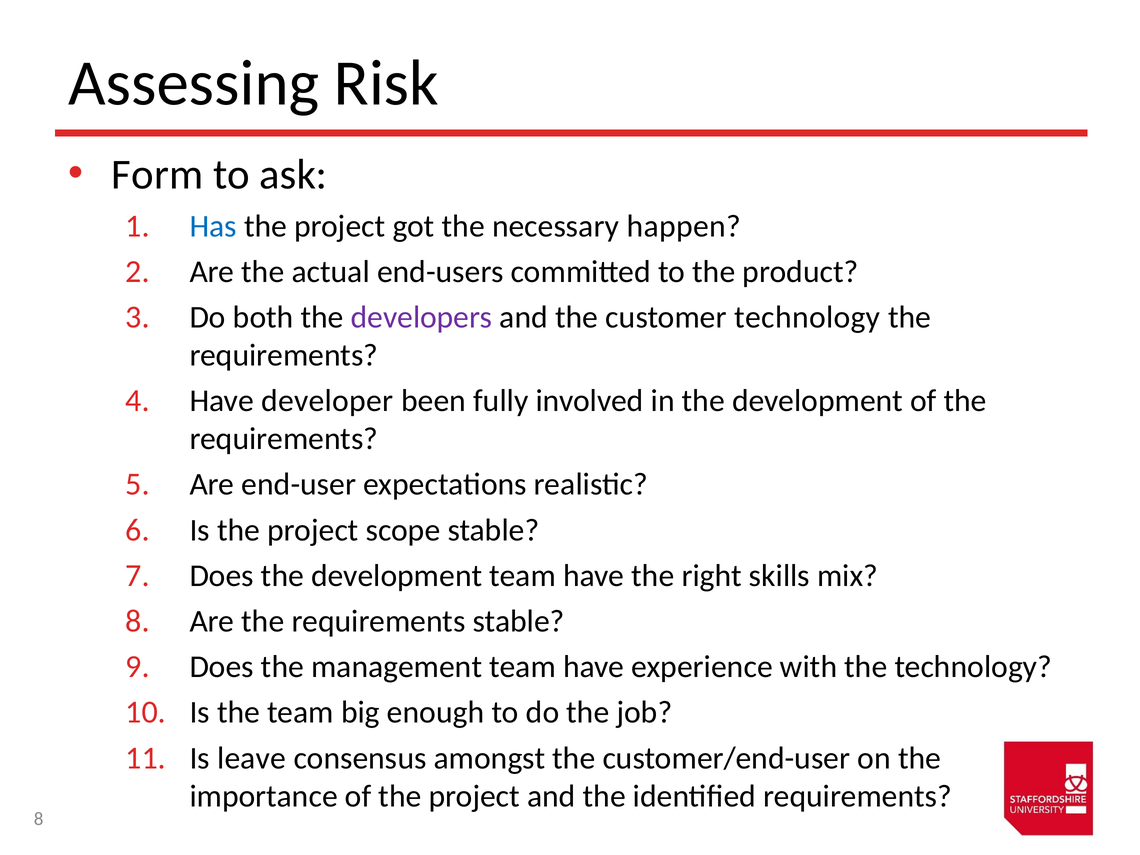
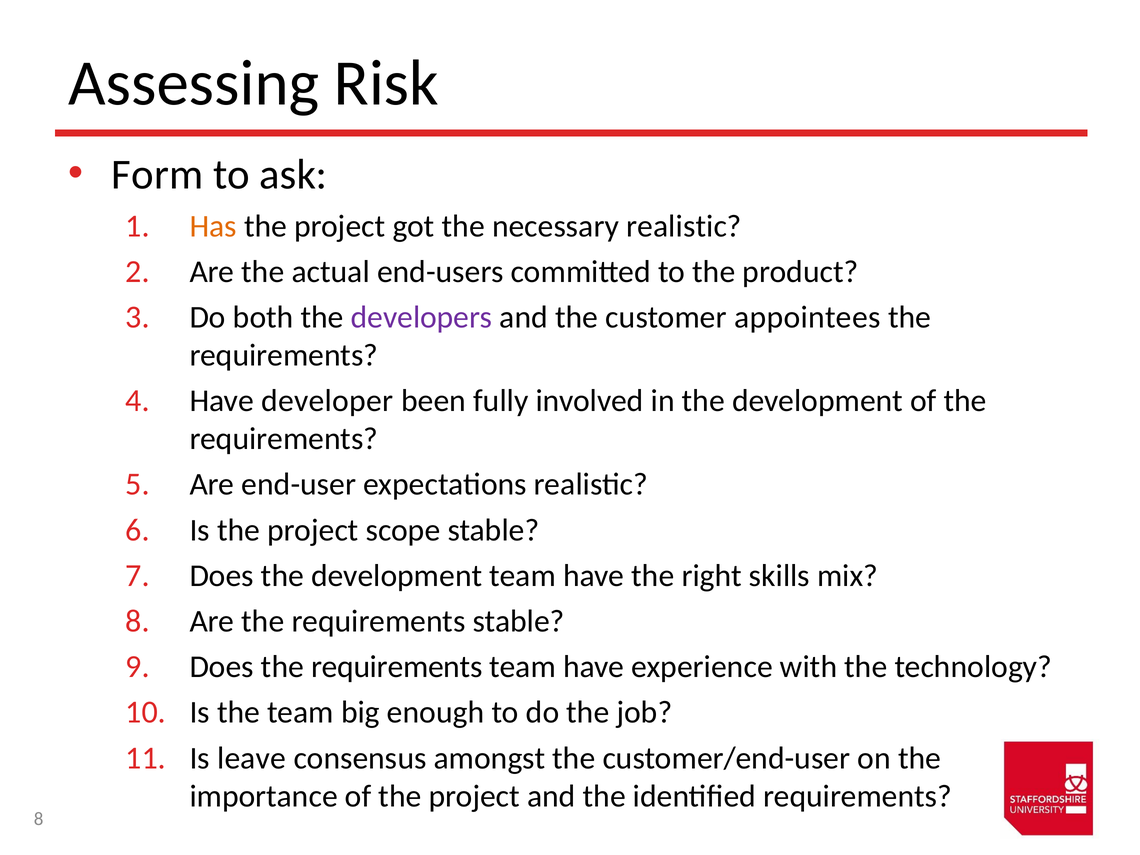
Has colour: blue -> orange
necessary happen: happen -> realistic
customer technology: technology -> appointees
Does the management: management -> requirements
